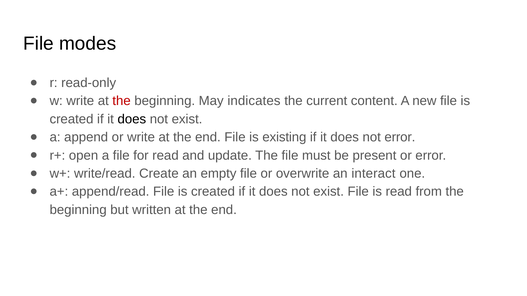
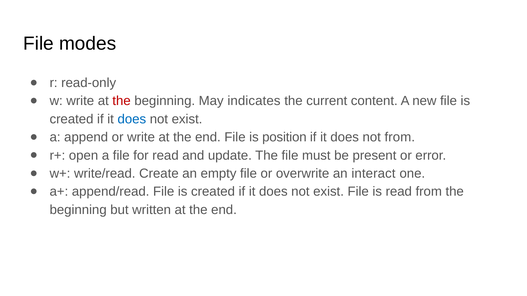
does at (132, 119) colour: black -> blue
existing: existing -> position
not error: error -> from
